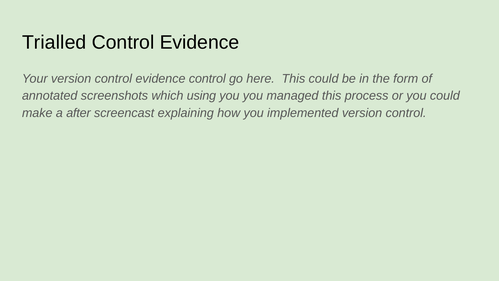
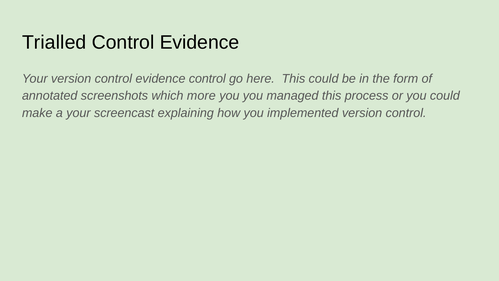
using: using -> more
a after: after -> your
